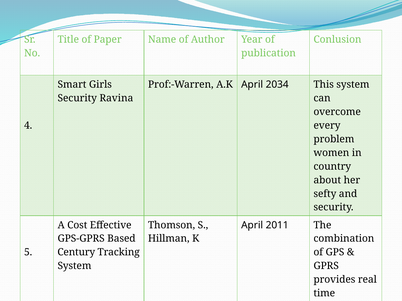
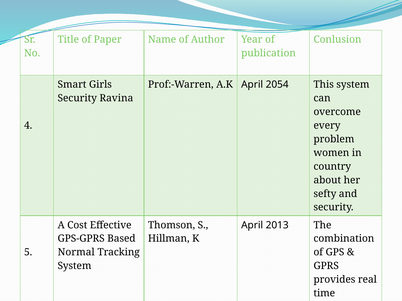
2034: 2034 -> 2054
2011: 2011 -> 2013
Century: Century -> Normal
